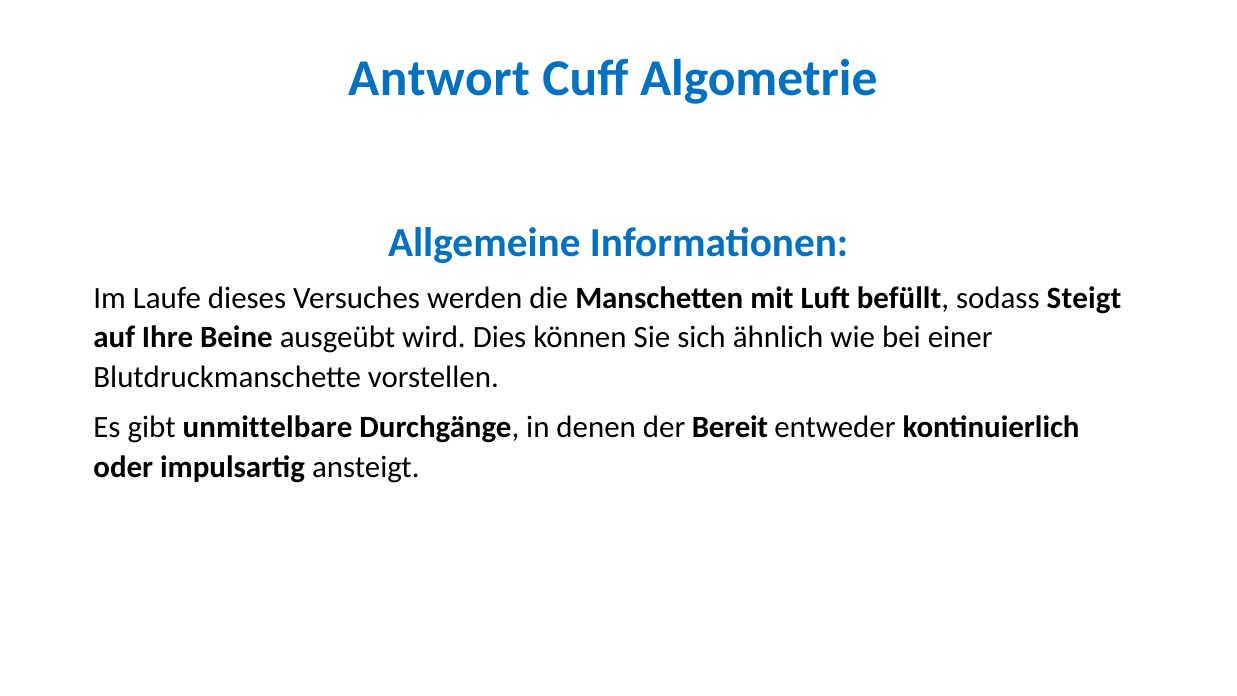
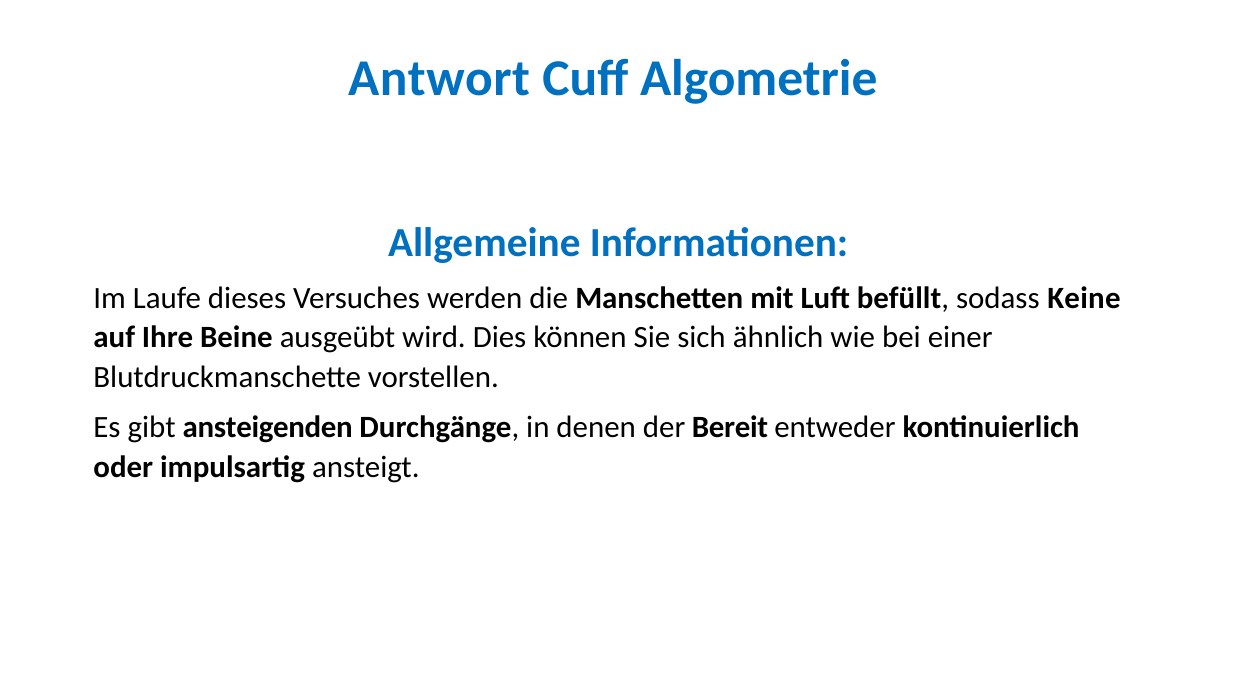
Steigt: Steigt -> Keine
unmittelbare: unmittelbare -> ansteigenden
